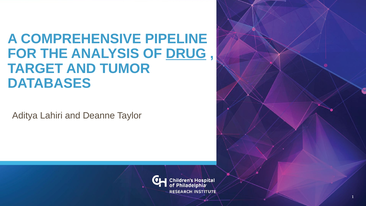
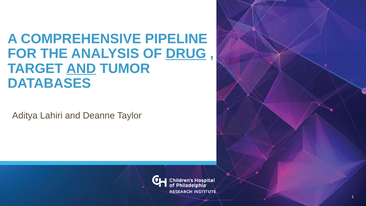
AND at (81, 68) underline: none -> present
